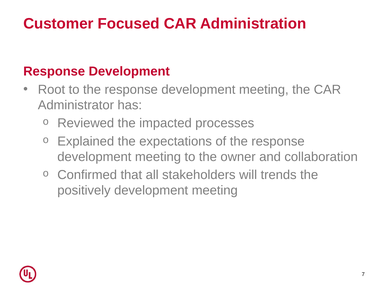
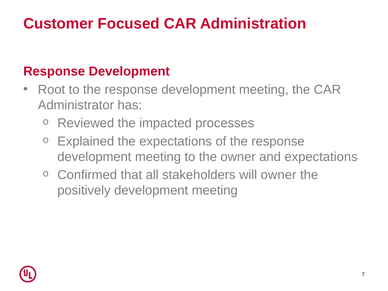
and collaboration: collaboration -> expectations
will trends: trends -> owner
